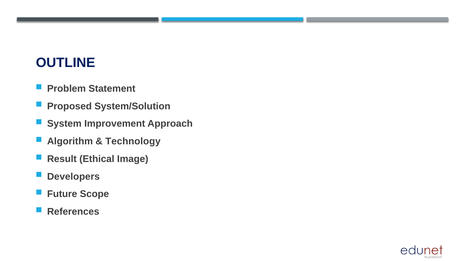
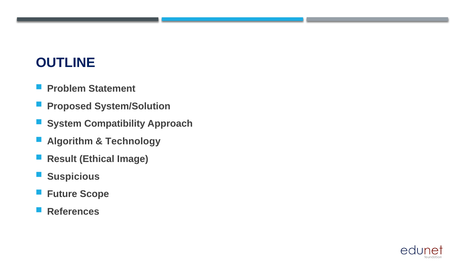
Improvement: Improvement -> Compatibility
Developers: Developers -> Suspicious
